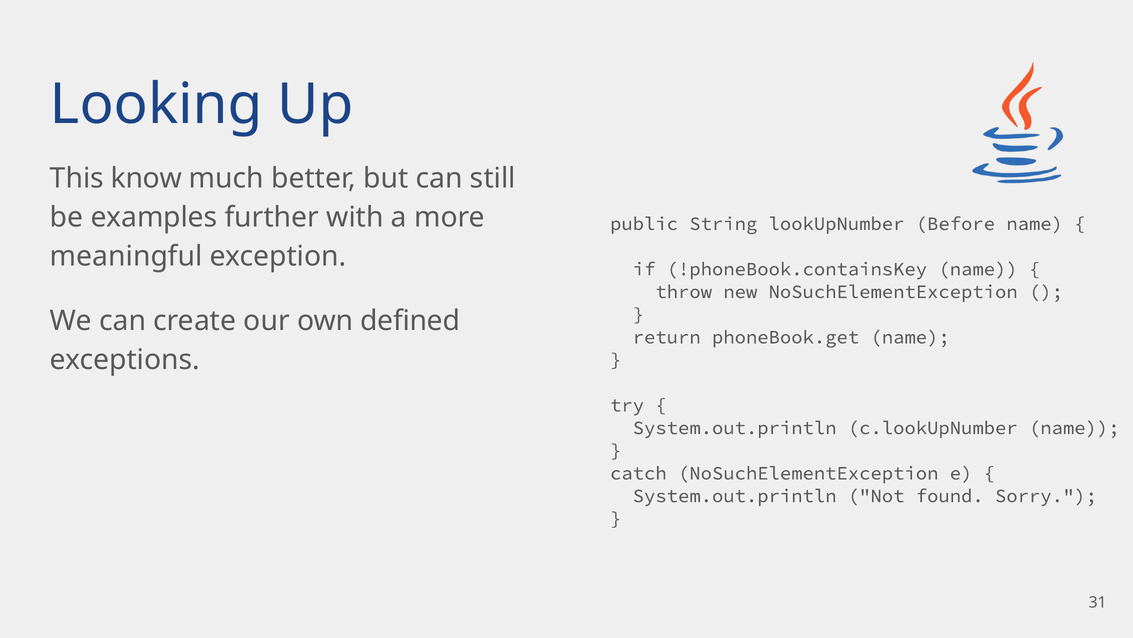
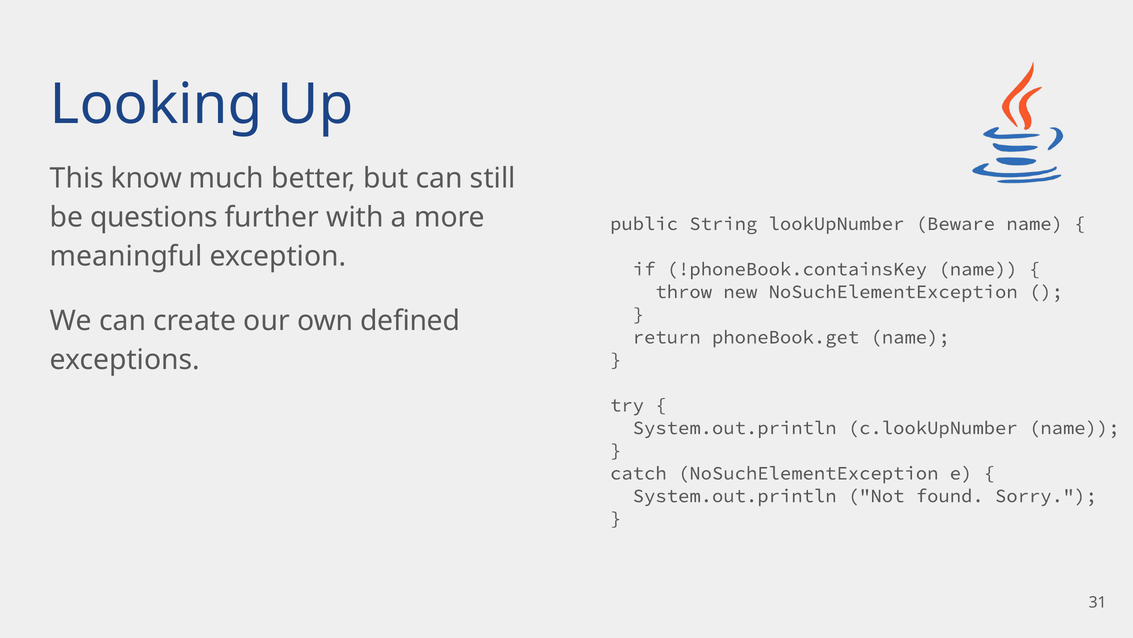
examples: examples -> questions
Before: Before -> Beware
